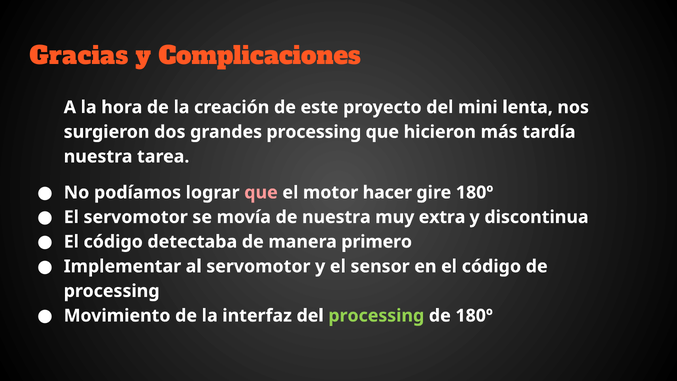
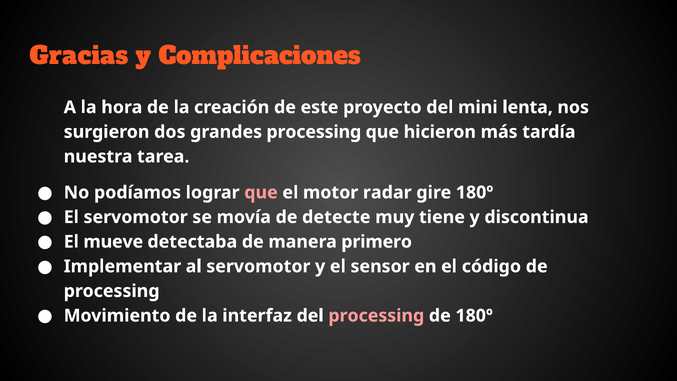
hacer: hacer -> radar
de nuestra: nuestra -> detecte
extra: extra -> tiene
código at (113, 242): código -> mueve
processing at (376, 316) colour: light green -> pink
